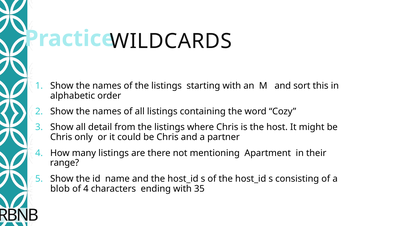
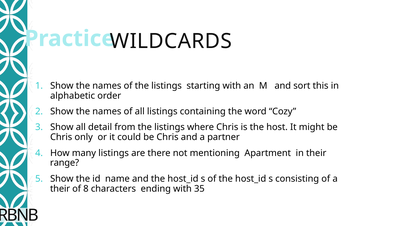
blob at (60, 188): blob -> their
of 4: 4 -> 8
